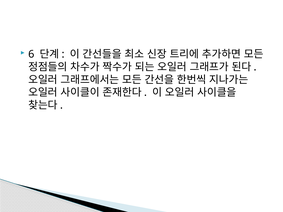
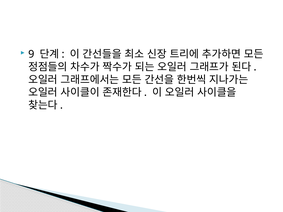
6: 6 -> 9
